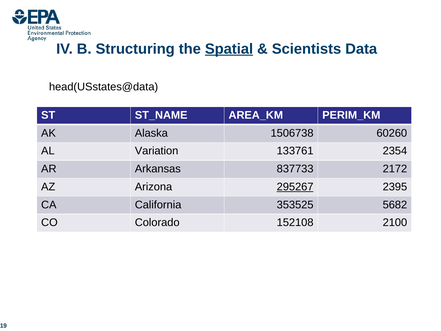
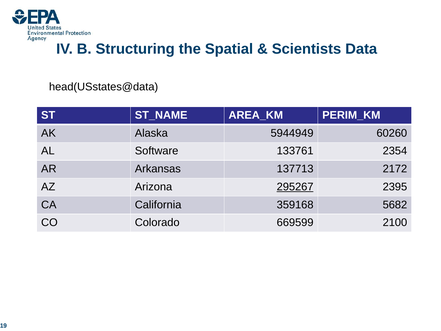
Spatial underline: present -> none
1506738: 1506738 -> 5944949
Variation: Variation -> Software
837733: 837733 -> 137713
353525: 353525 -> 359168
152108: 152108 -> 669599
